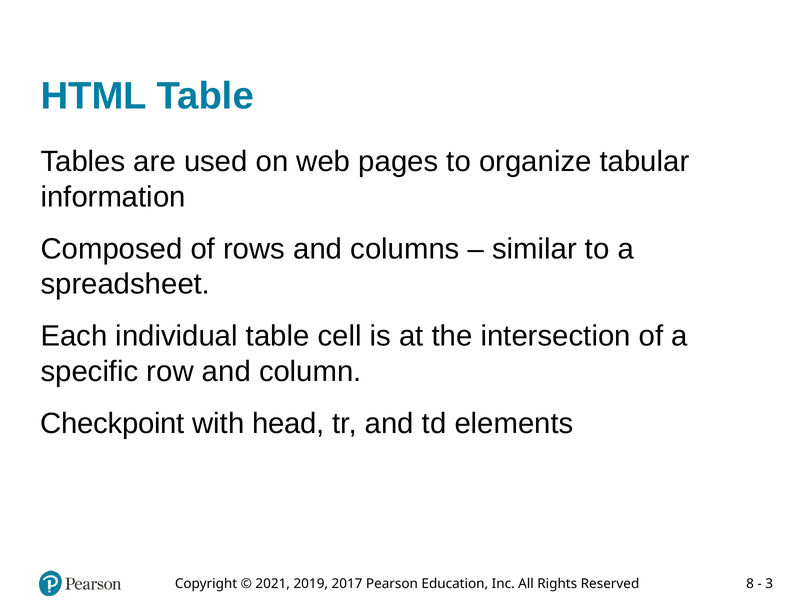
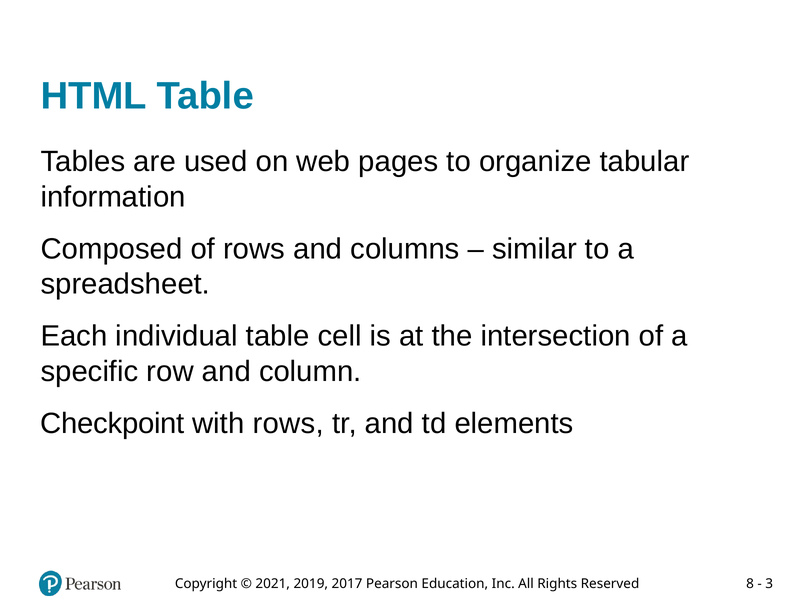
with head: head -> rows
